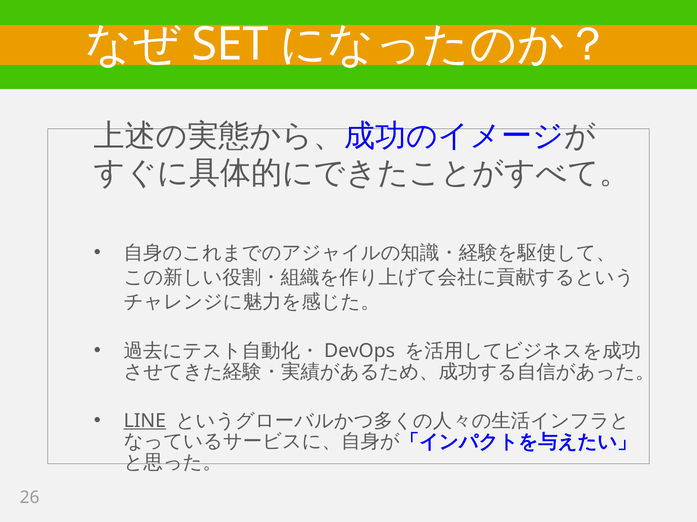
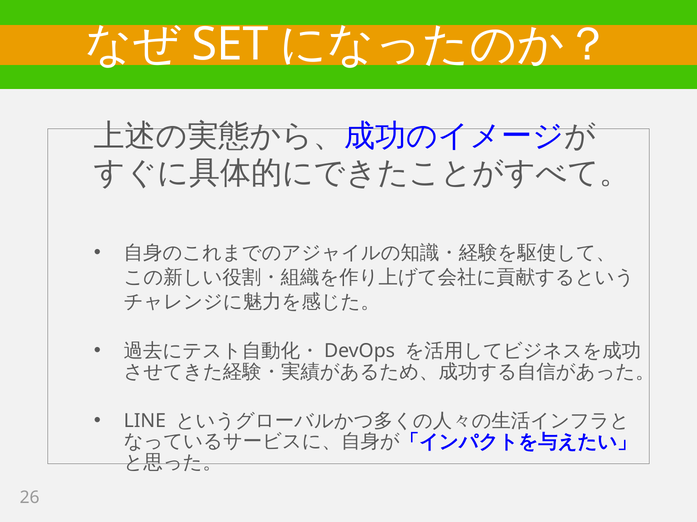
LINE underline: present -> none
